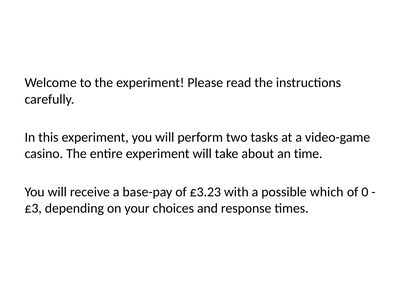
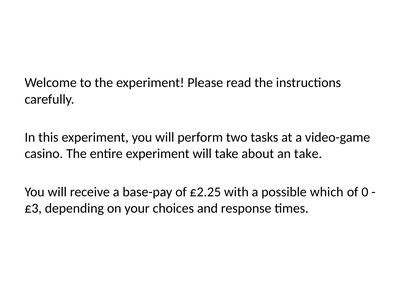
an time: time -> take
£3.23: £3.23 -> £2.25
